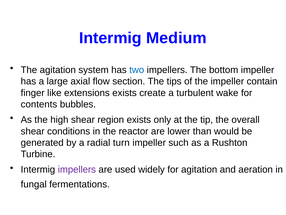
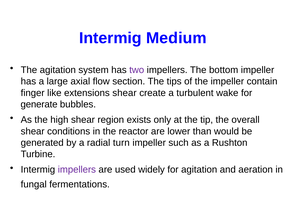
two colour: blue -> purple
extensions exists: exists -> shear
contents: contents -> generate
